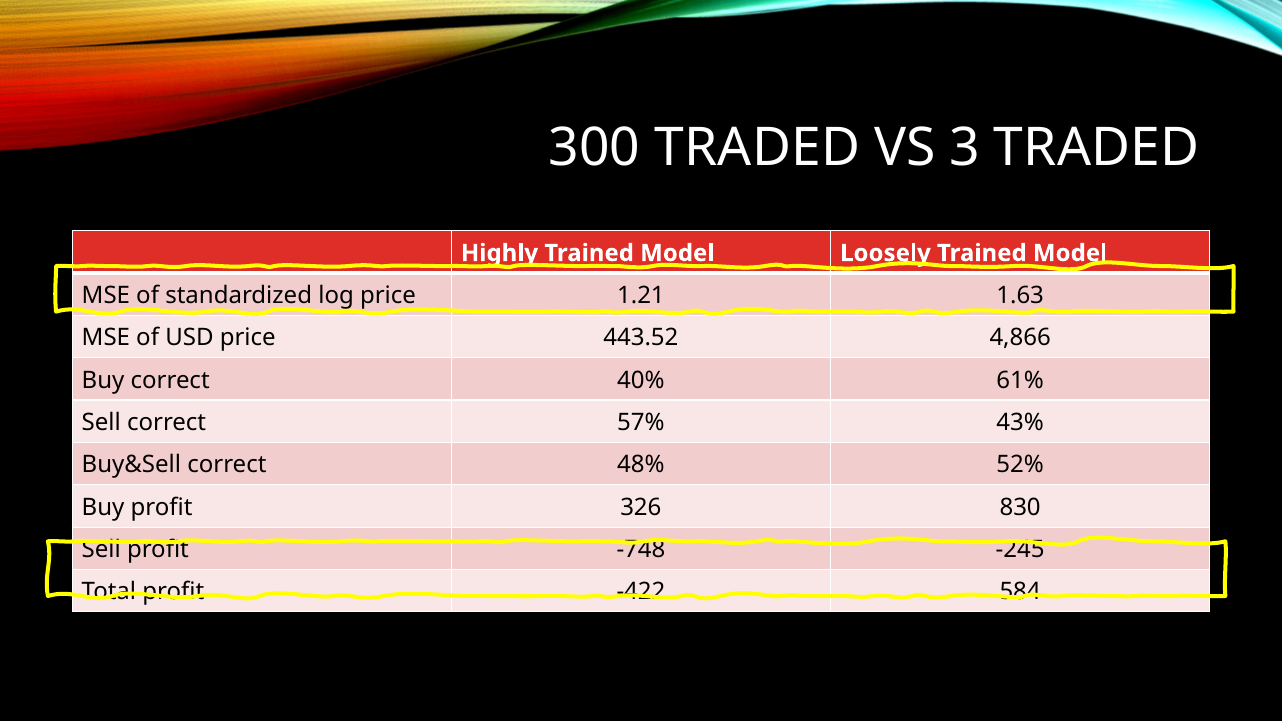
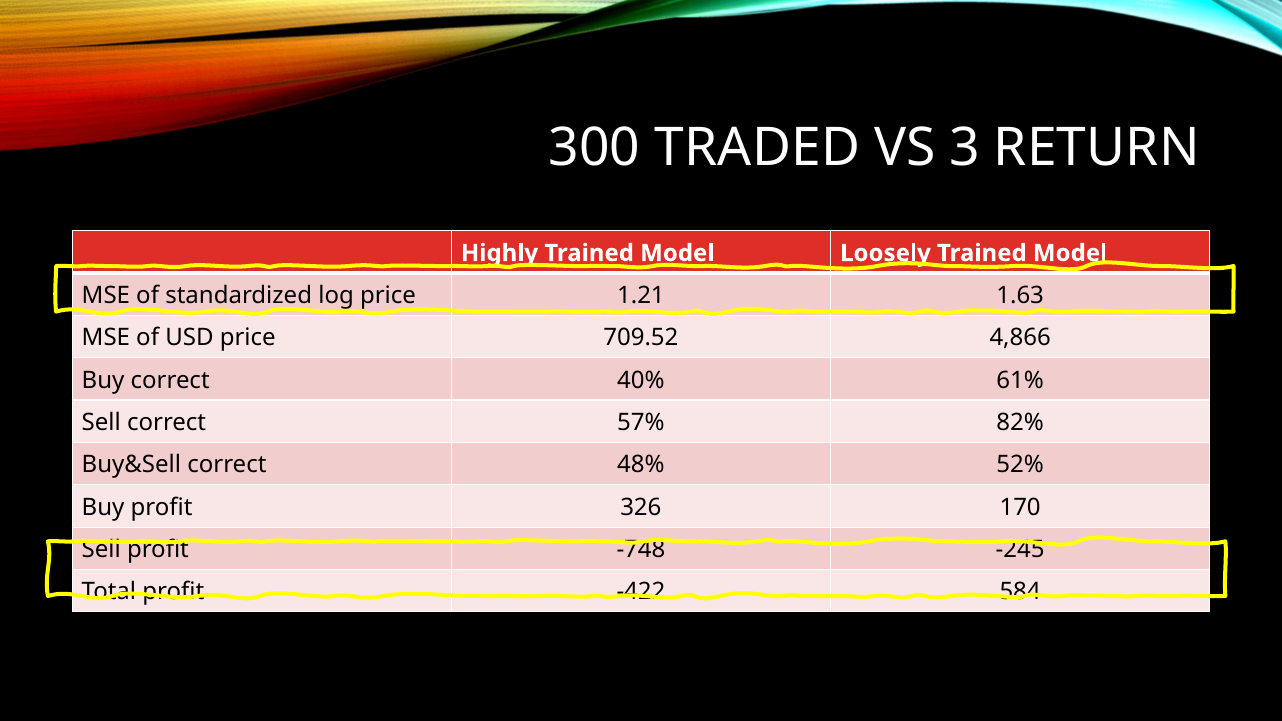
3 TRADED: TRADED -> RETURN
443.52: 443.52 -> 709.52
43%: 43% -> 82%
830: 830 -> 170
